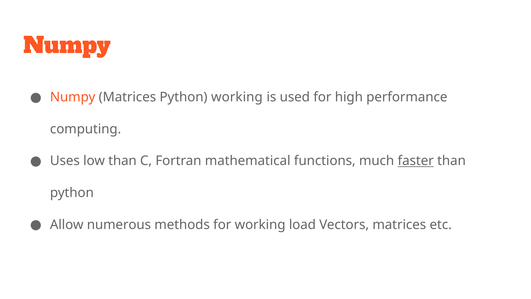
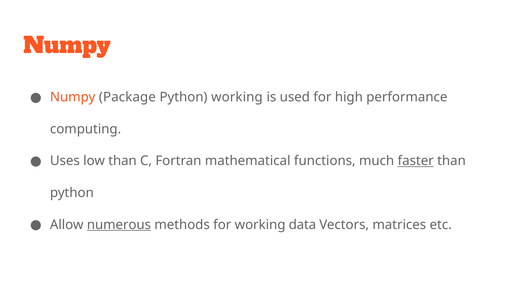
Numpy Matrices: Matrices -> Package
numerous underline: none -> present
load: load -> data
